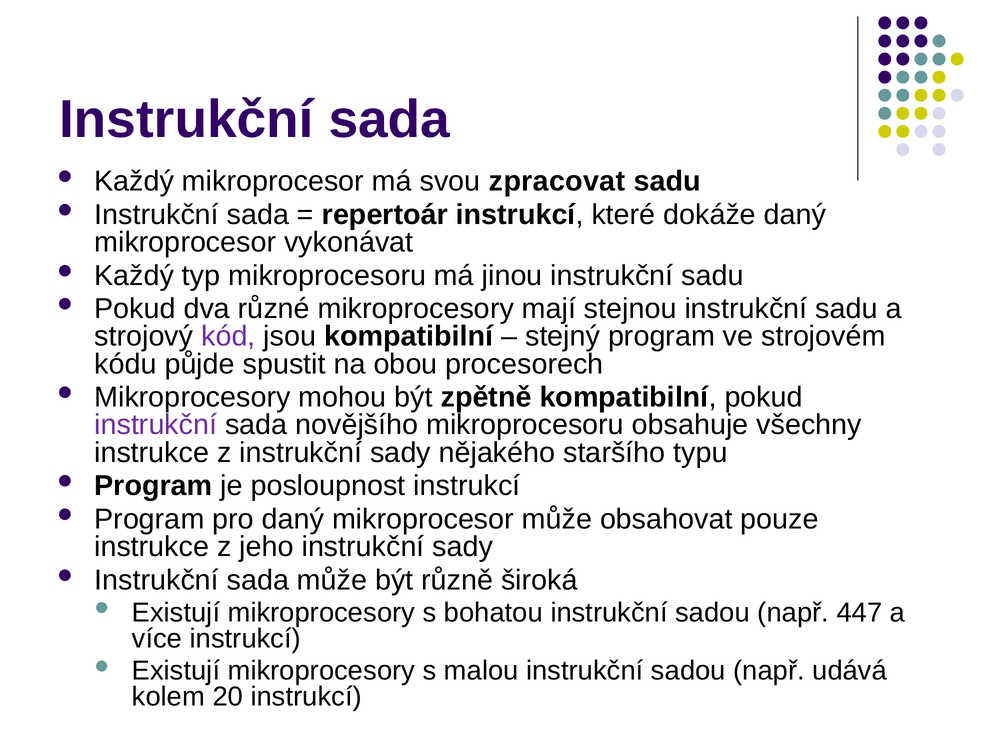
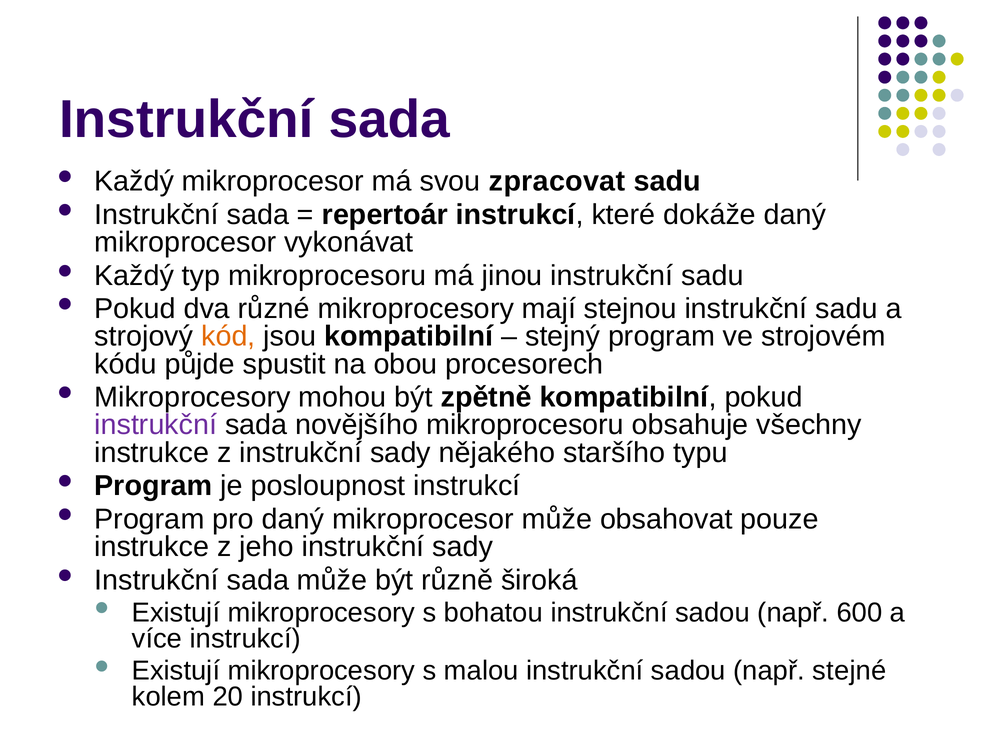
kód colour: purple -> orange
447: 447 -> 600
udává: udává -> stejné
